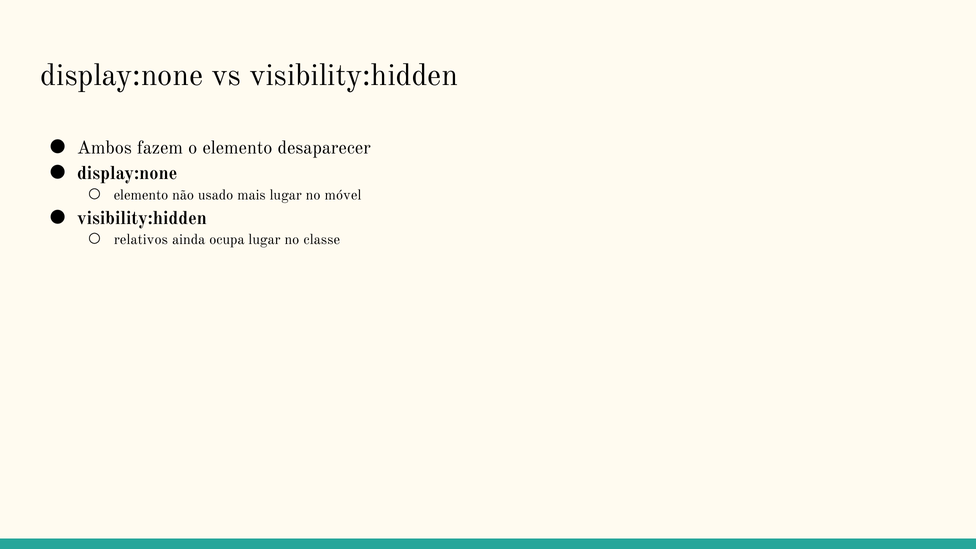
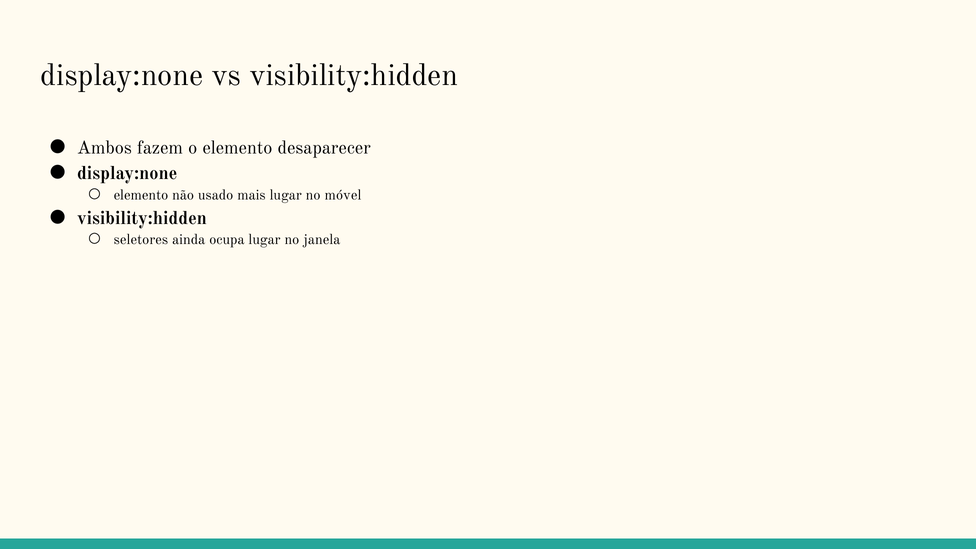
relativos: relativos -> seletores
classe: classe -> janela
